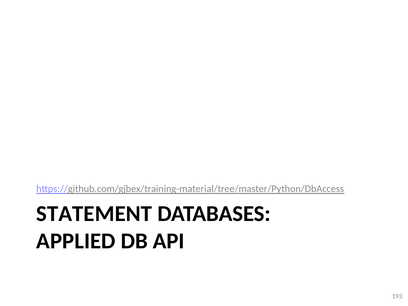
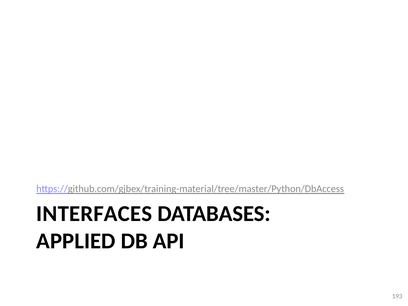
STATEMENT: STATEMENT -> INTERFACES
